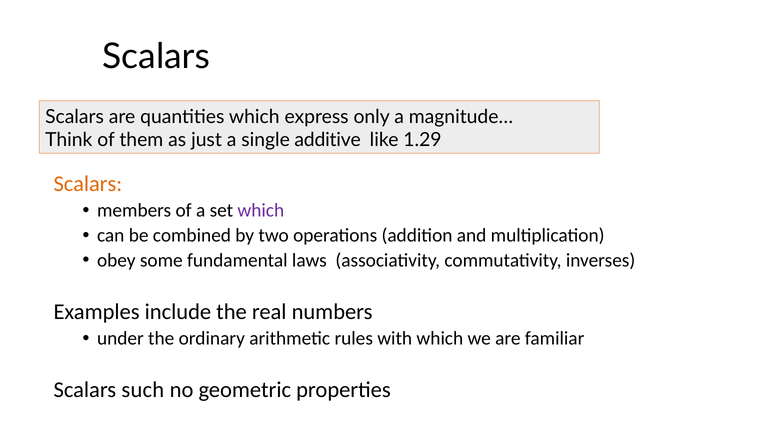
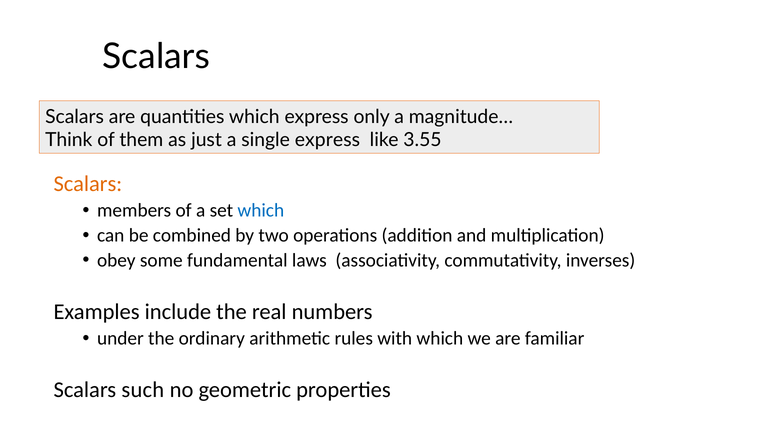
single additive: additive -> express
1.29: 1.29 -> 3.55
which at (261, 210) colour: purple -> blue
